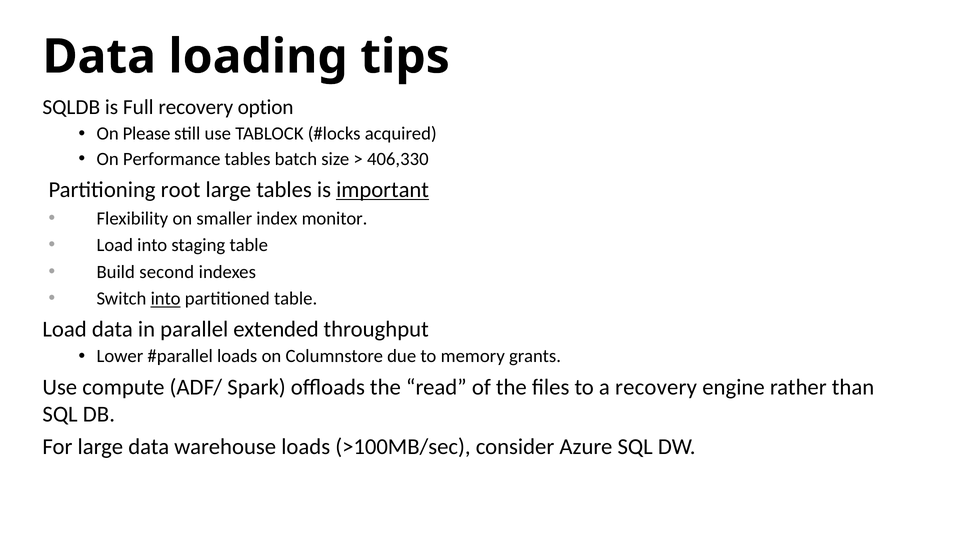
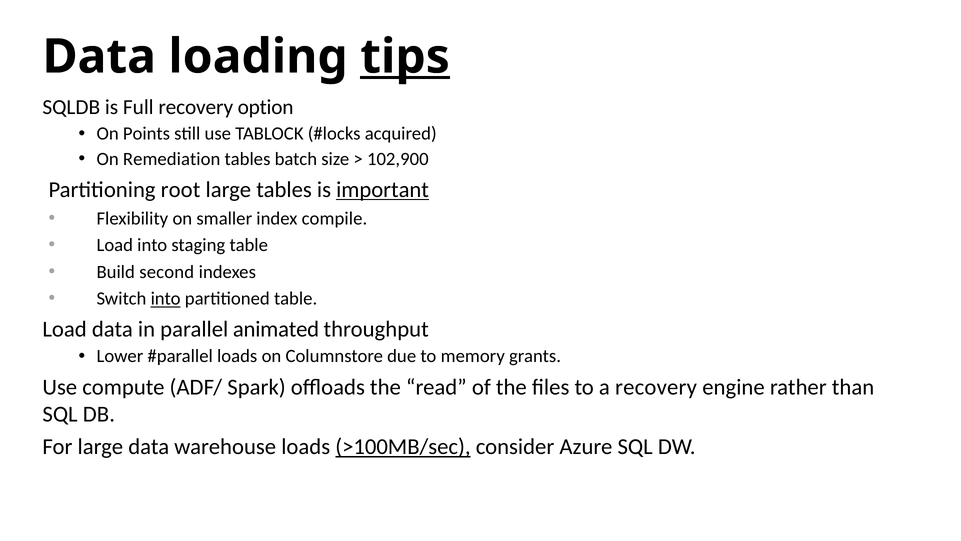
tips underline: none -> present
Please: Please -> Points
Performance: Performance -> Remediation
406,330: 406,330 -> 102,900
monitor: monitor -> compile
extended: extended -> animated
>100MB/sec underline: none -> present
